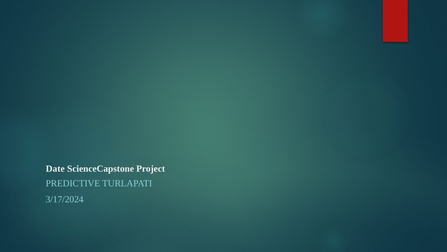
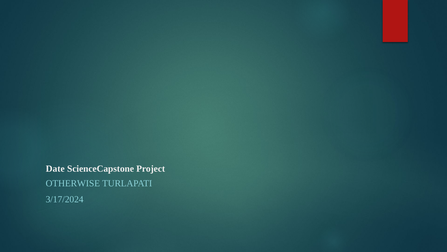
PREDICTIVE: PREDICTIVE -> OTHERWISE
